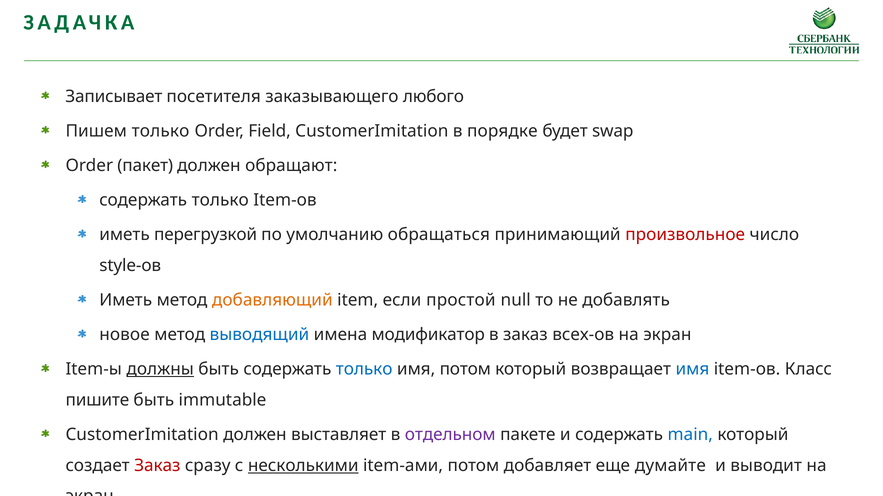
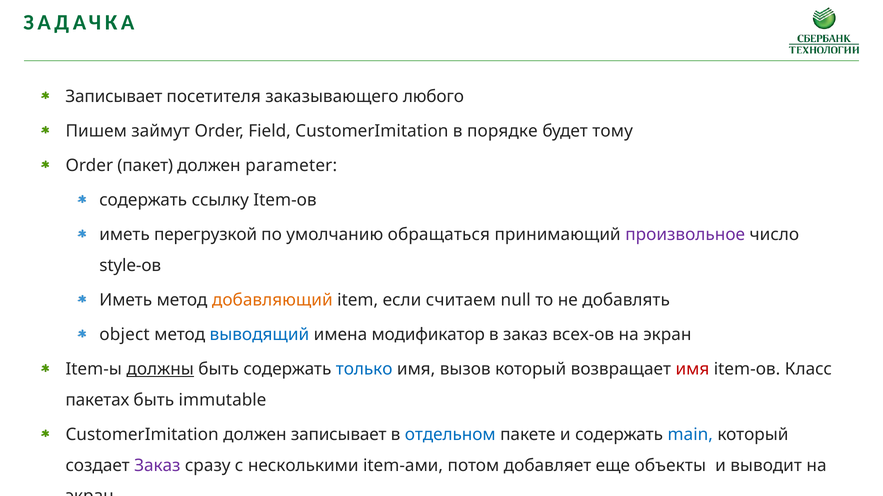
Пишем только: только -> займут
swap: swap -> тому
обращают: обращают -> parameter
только at (220, 200): только -> ссылку
произвольное colour: red -> purple
простой: простой -> считаем
новое: новое -> object
имя потом: потом -> вызов
имя at (692, 370) colour: blue -> red
пишите: пишите -> пакетах
должен выставляет: выставляет -> записывает
отдельном colour: purple -> blue
Заказ at (157, 466) colour: red -> purple
несколькими underline: present -> none
думайте: думайте -> объекты
